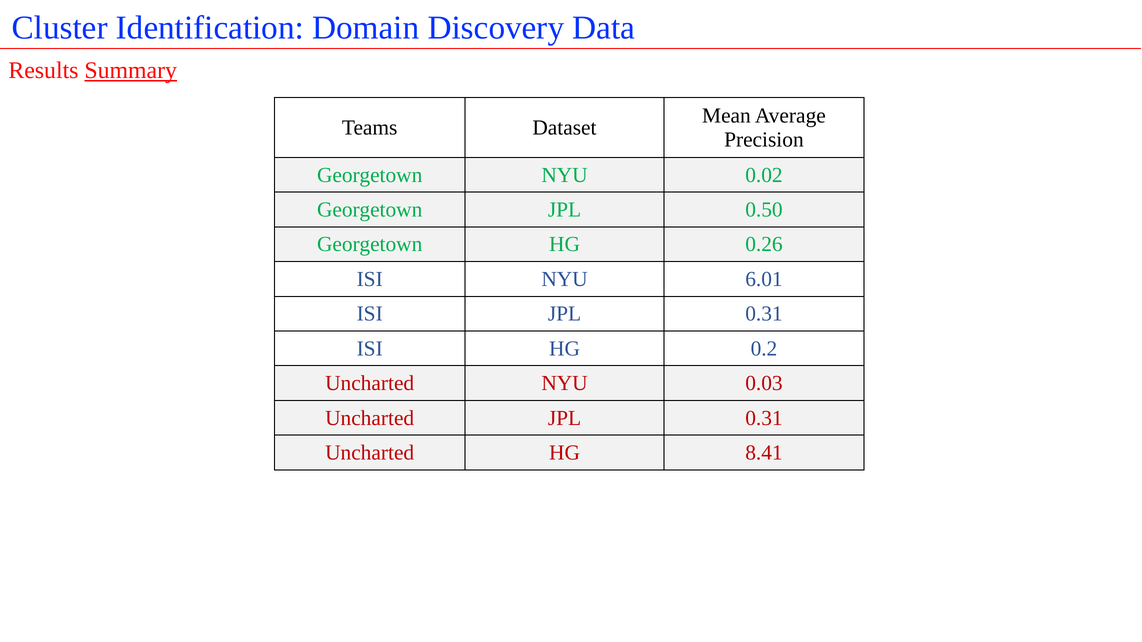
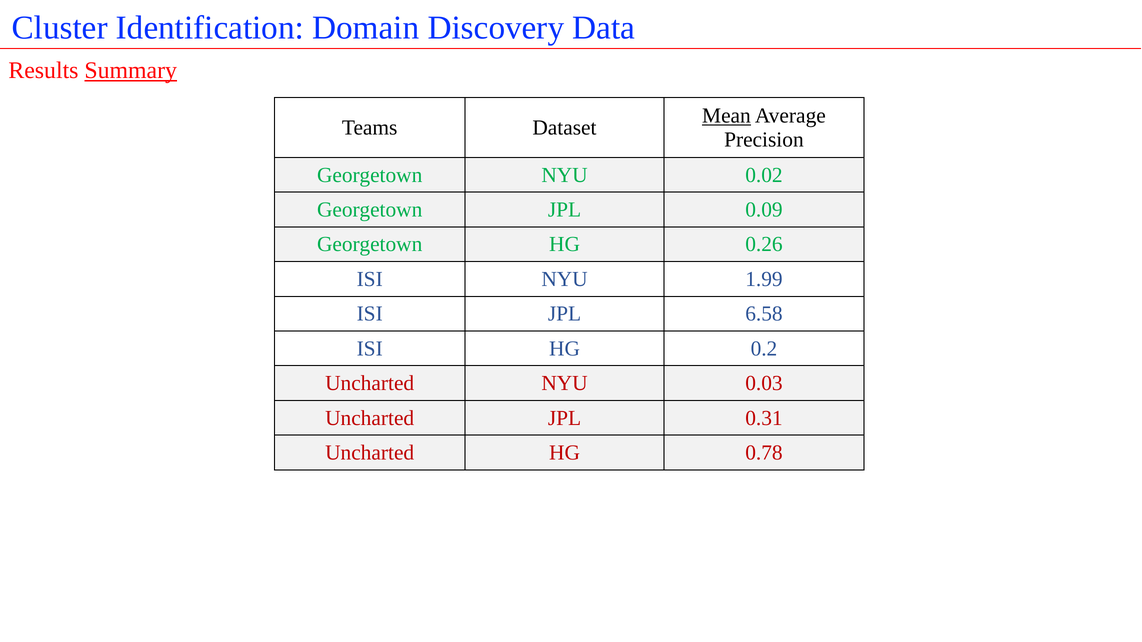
Mean underline: none -> present
0.50: 0.50 -> 0.09
6.01: 6.01 -> 1.99
ISI JPL 0.31: 0.31 -> 6.58
8.41: 8.41 -> 0.78
